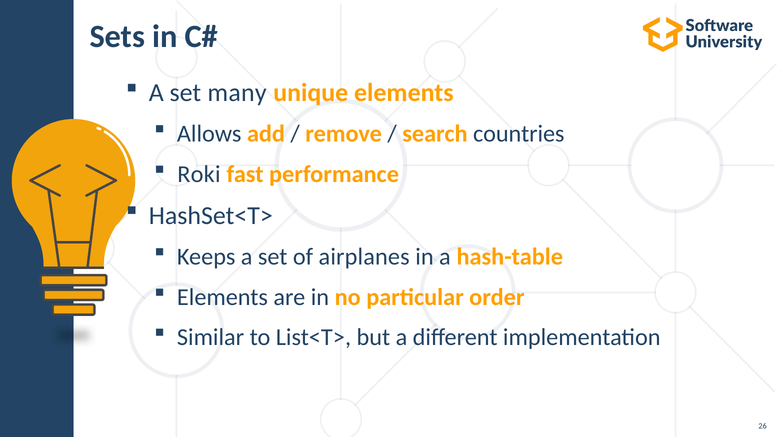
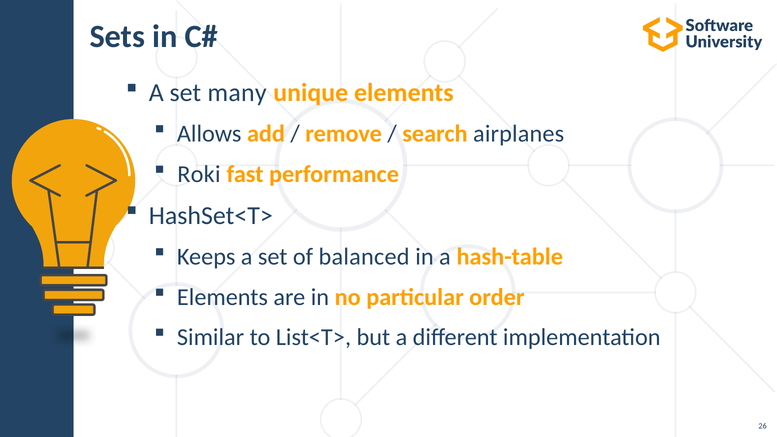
countries: countries -> airplanes
airplanes: airplanes -> balanced
